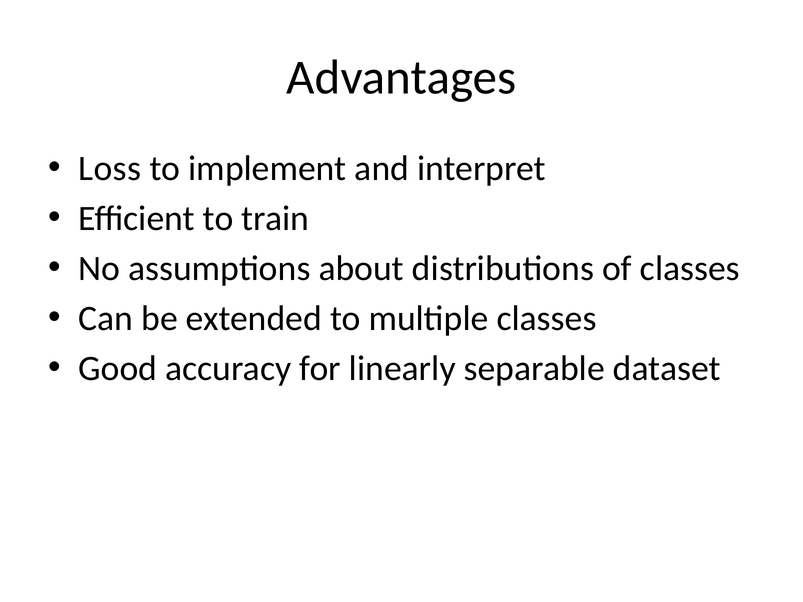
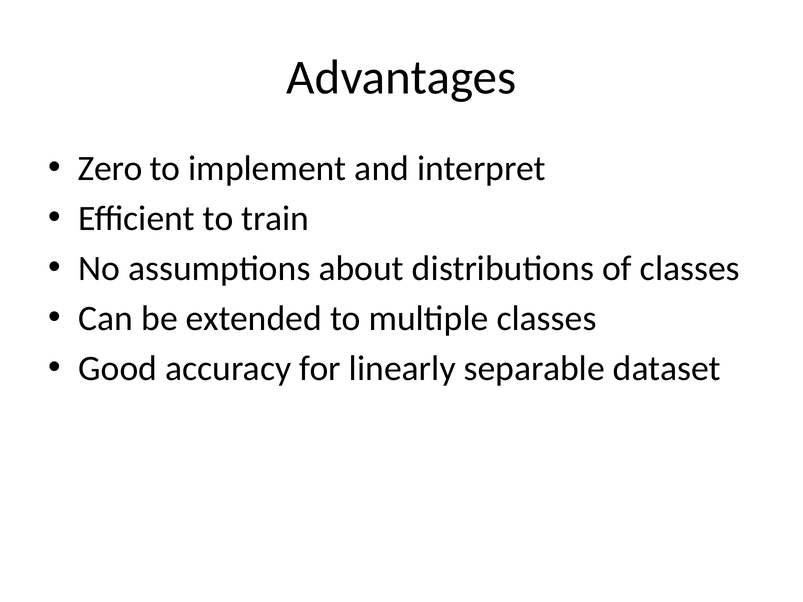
Loss: Loss -> Zero
